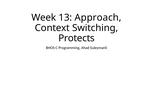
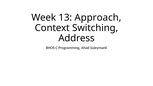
Protects: Protects -> Address
